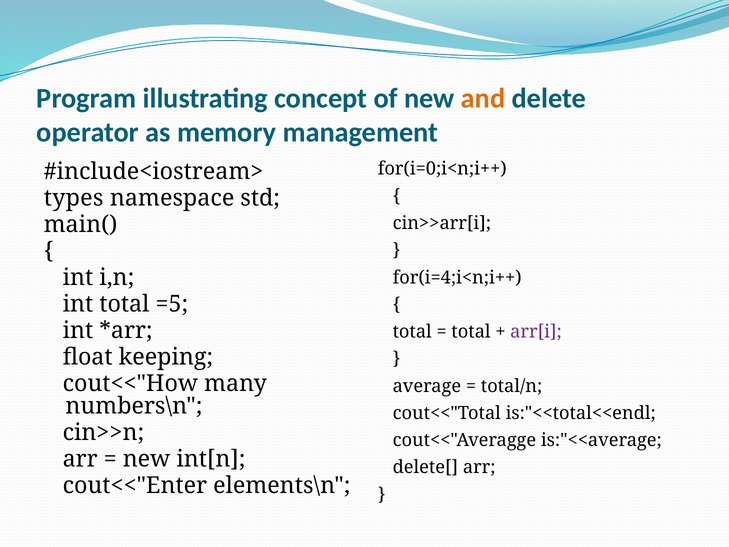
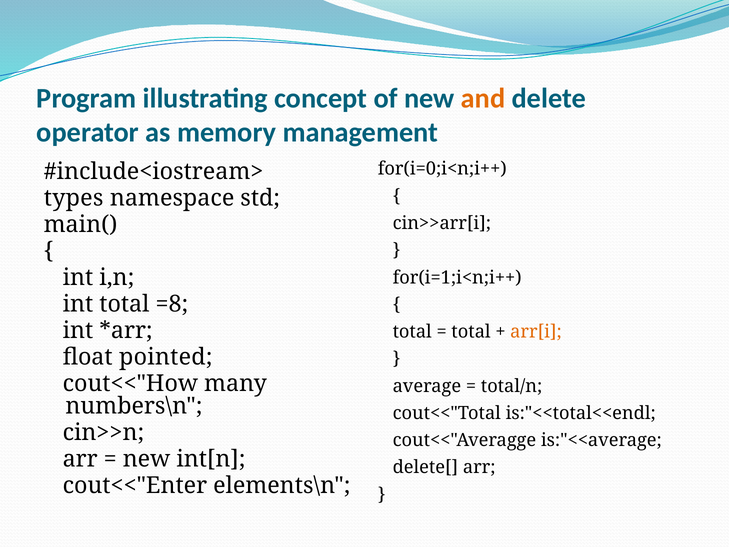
for(i=4;i<n;i++: for(i=4;i<n;i++ -> for(i=1;i<n;i++
=5: =5 -> =8
arr[i colour: purple -> orange
keeping: keeping -> pointed
